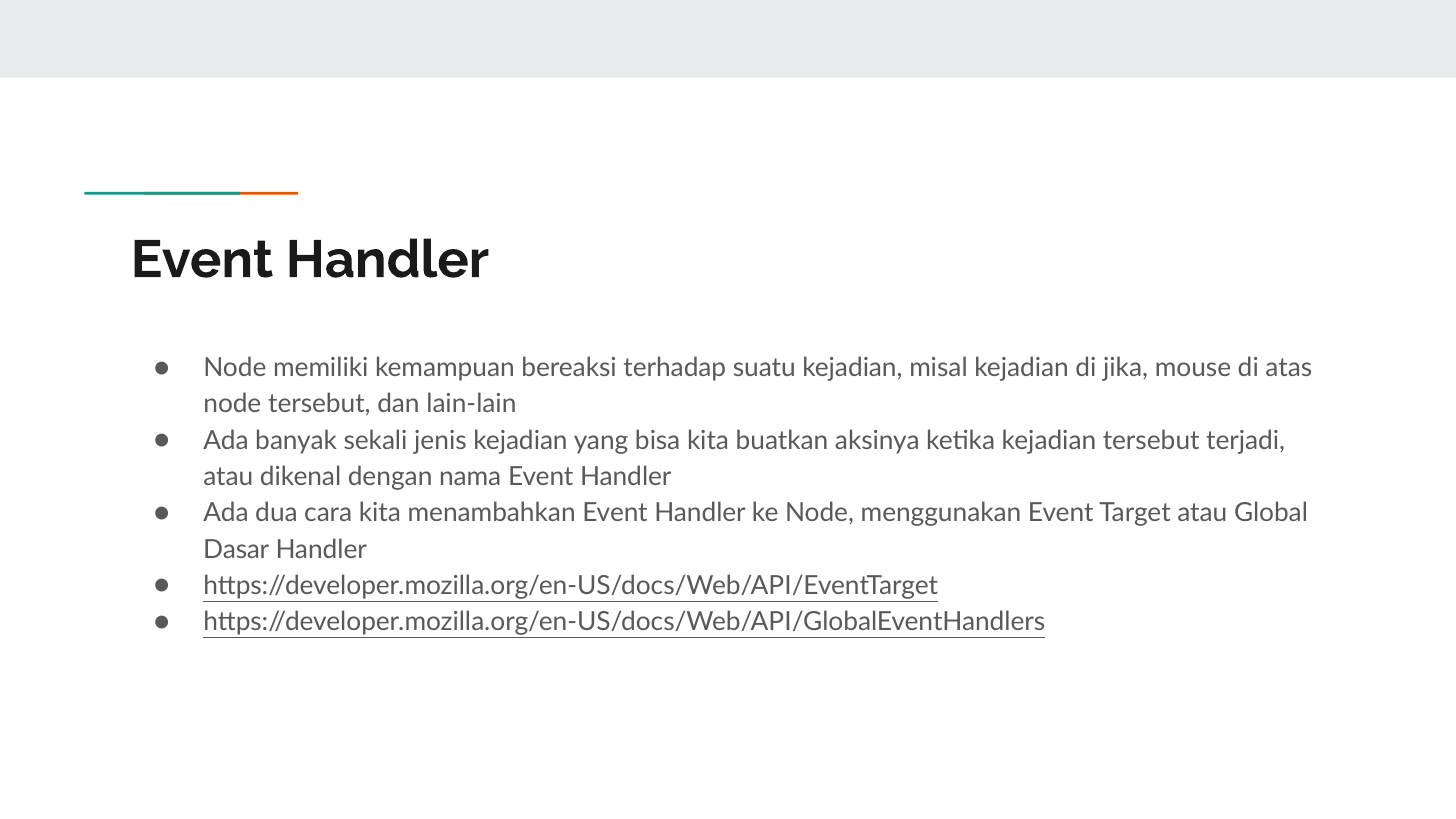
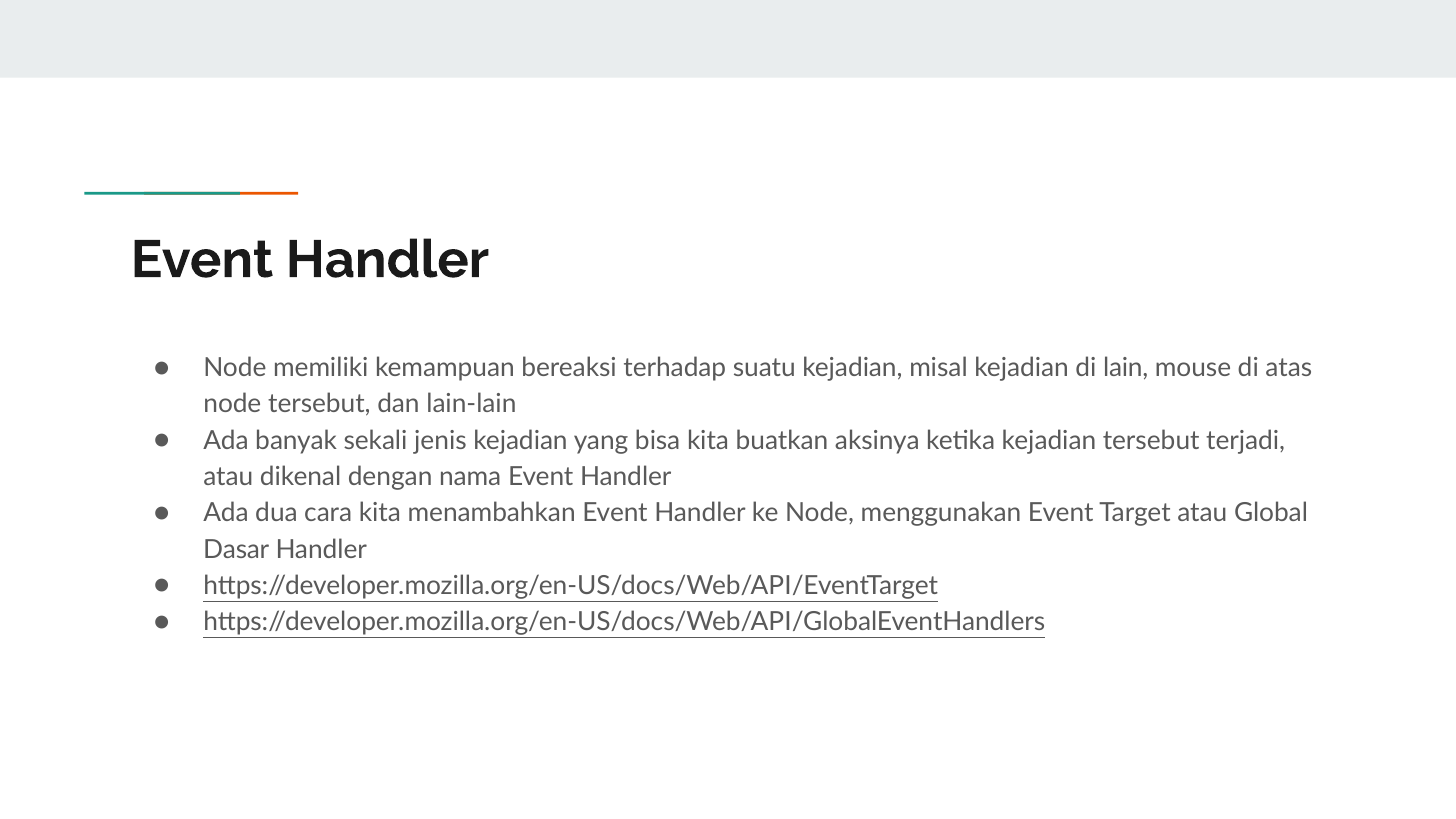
jika: jika -> lain
